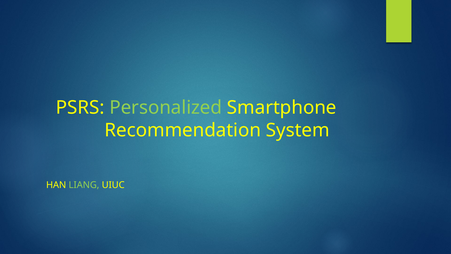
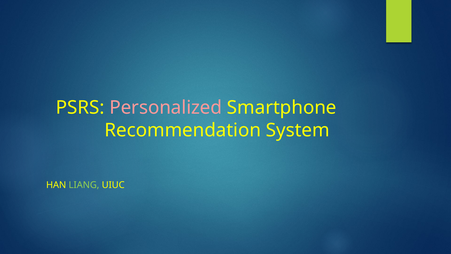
Personalized colour: light green -> pink
